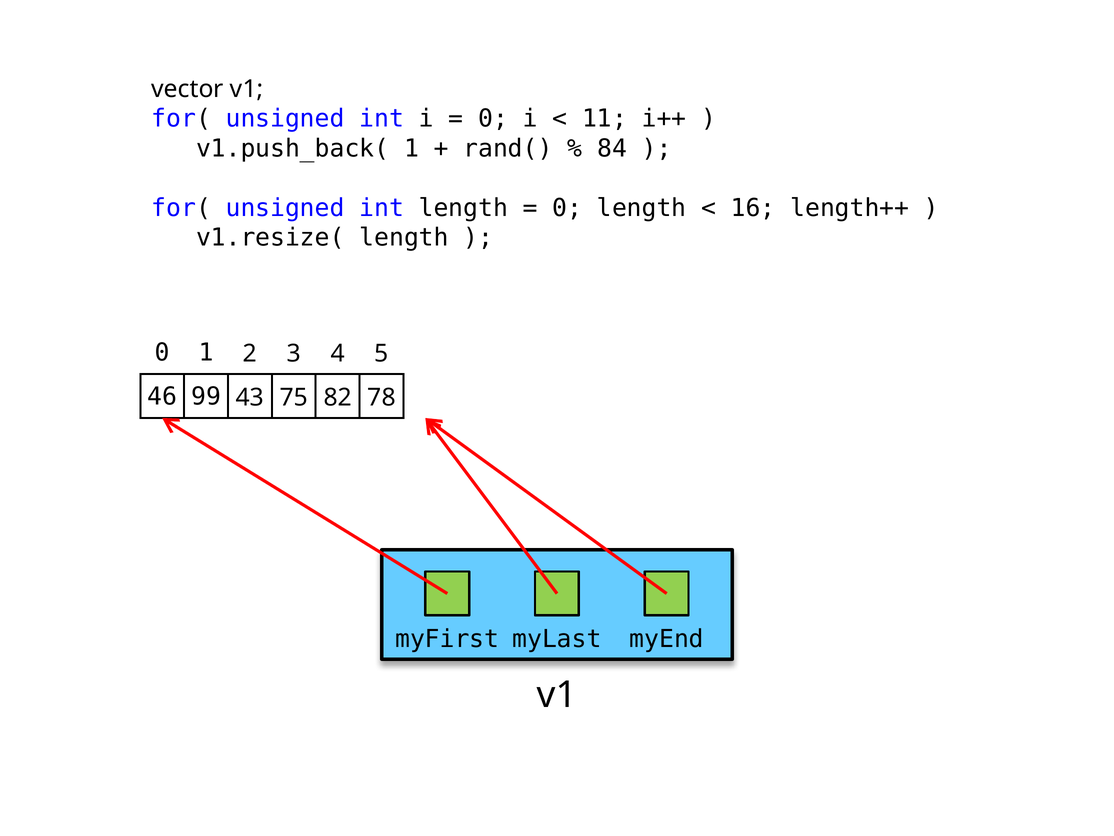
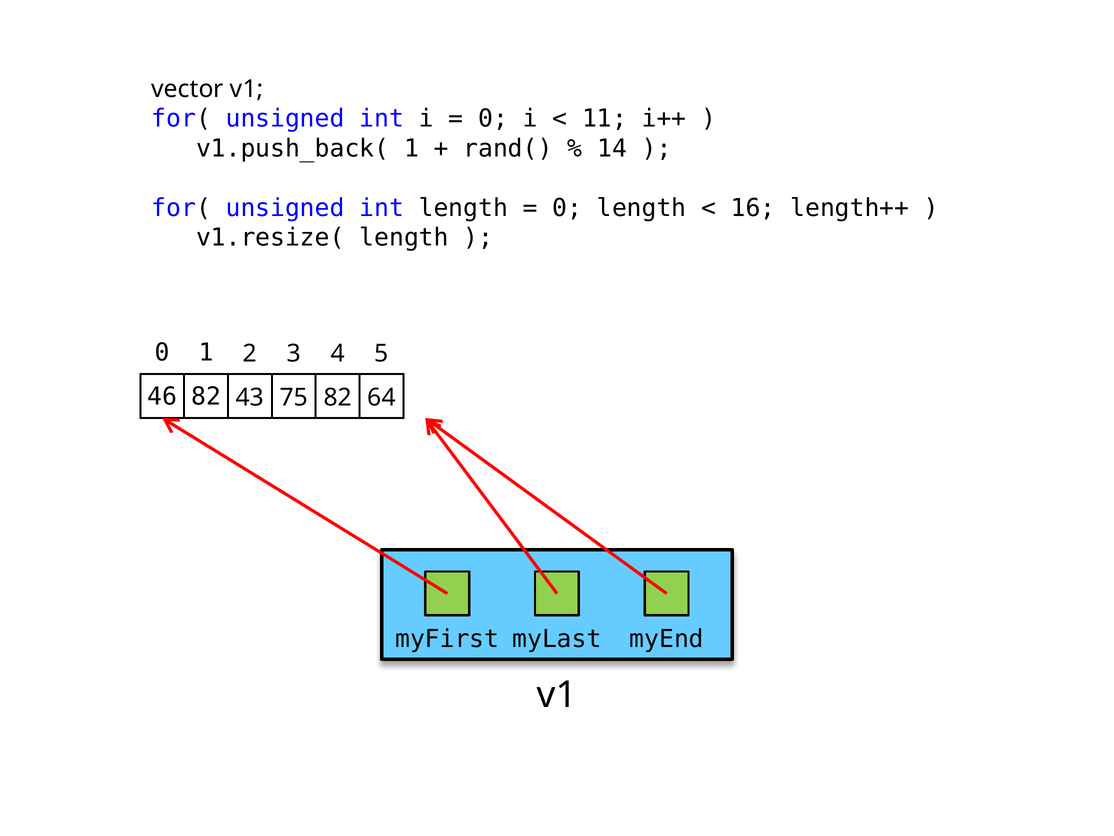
84: 84 -> 14
46 99: 99 -> 82
78: 78 -> 64
